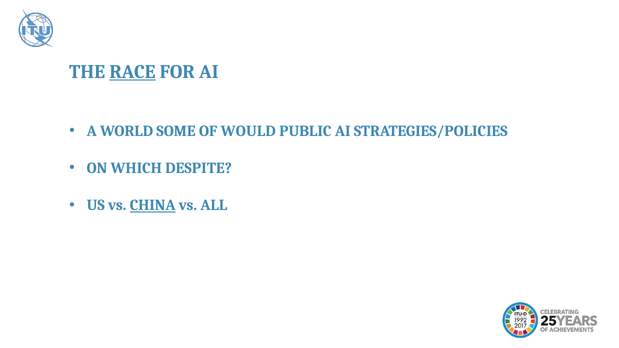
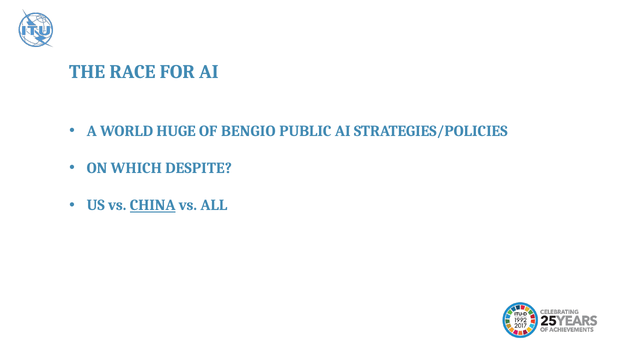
RACE underline: present -> none
SOME: SOME -> HUGE
WOULD: WOULD -> BENGIO
